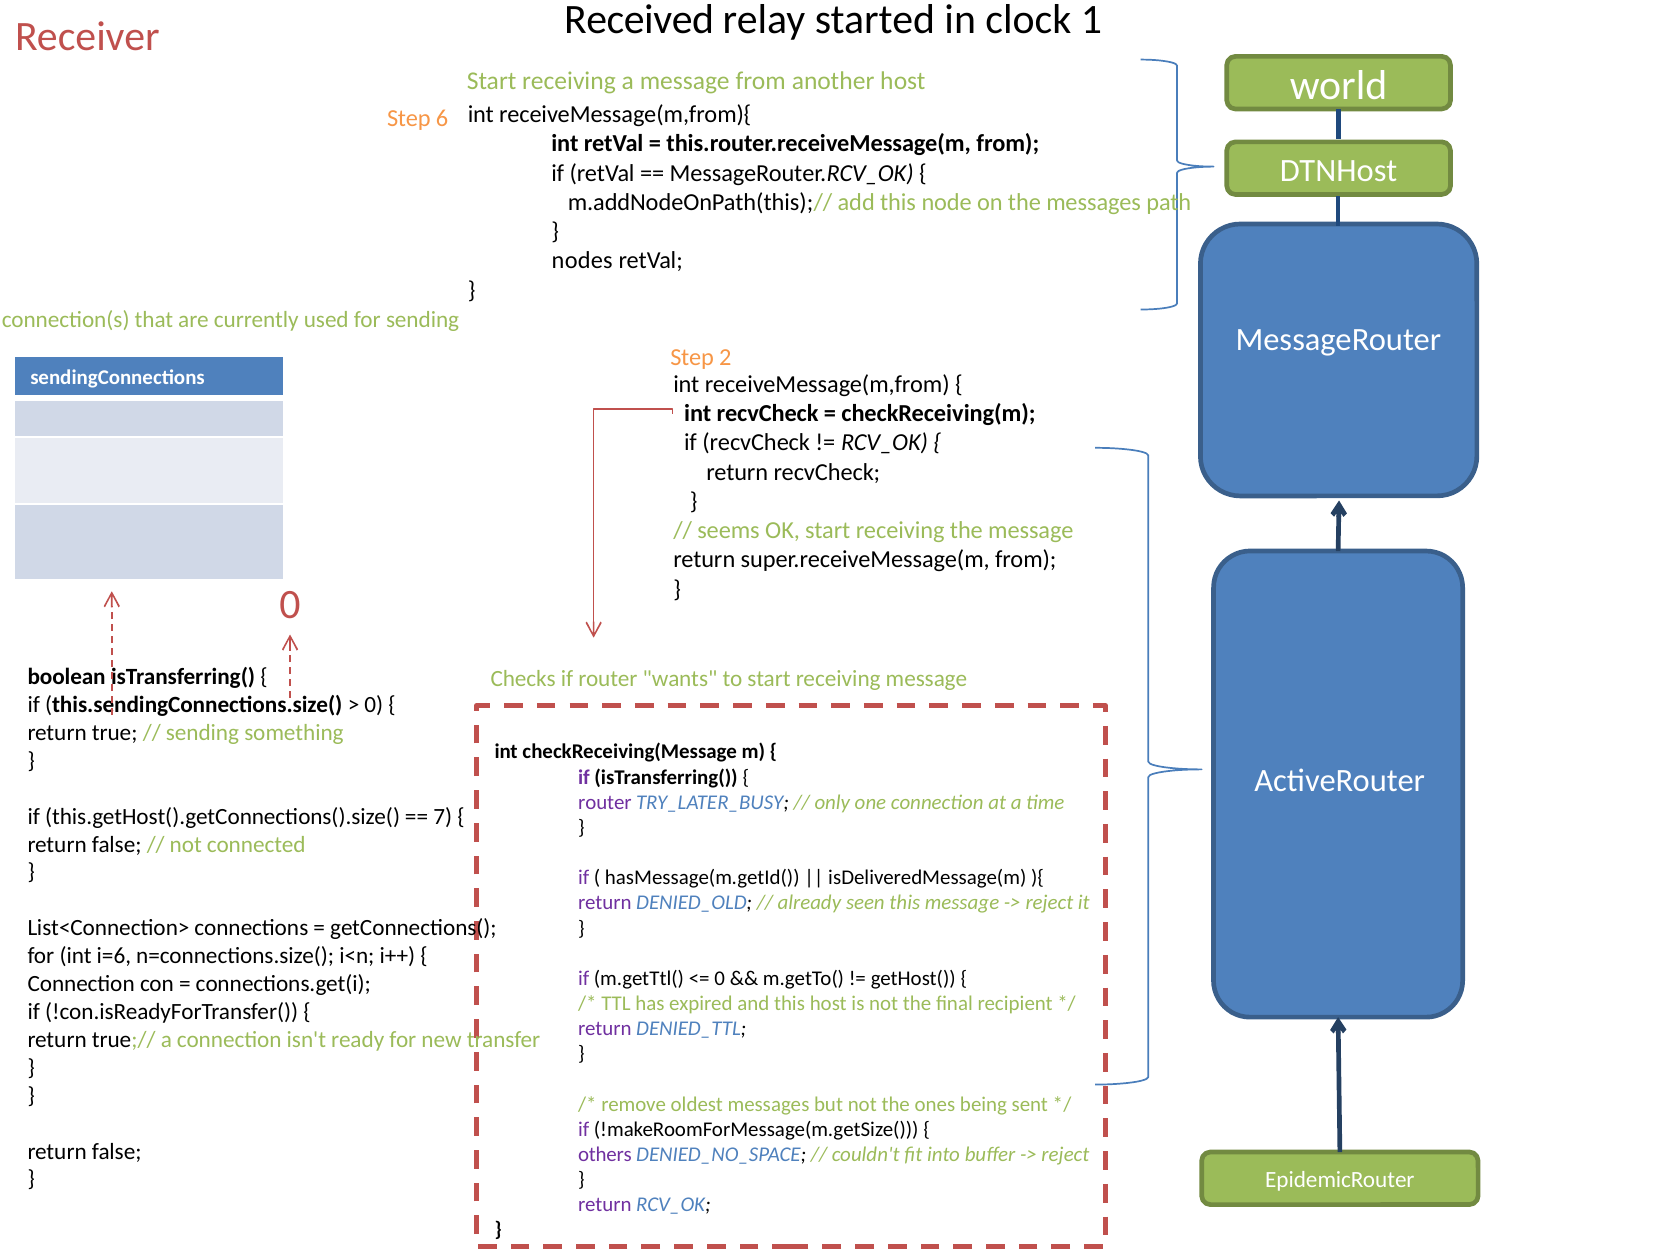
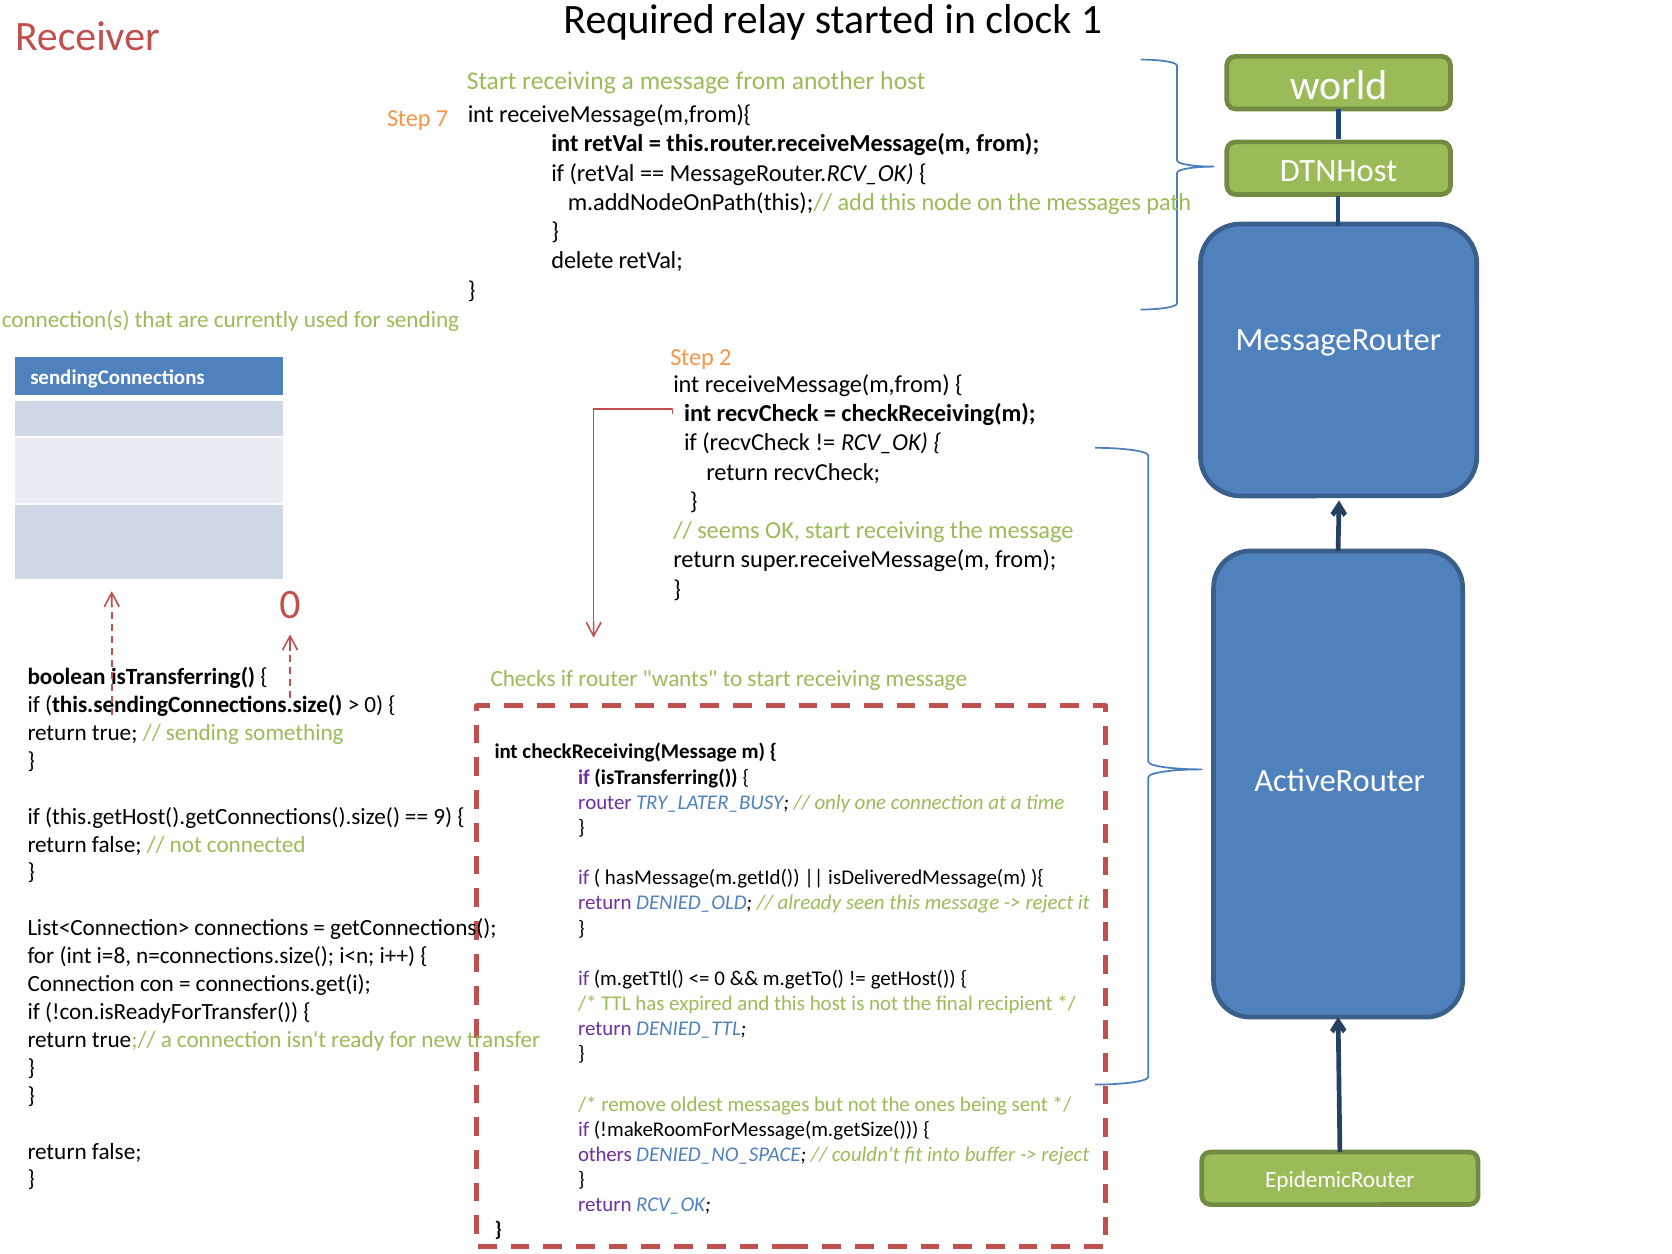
Received: Received -> Required
6: 6 -> 7
nodes: nodes -> delete
7: 7 -> 9
i=6: i=6 -> i=8
